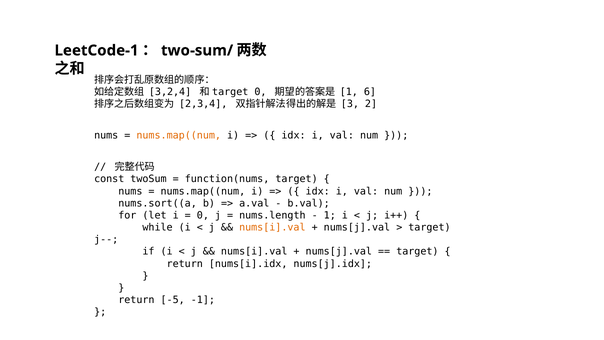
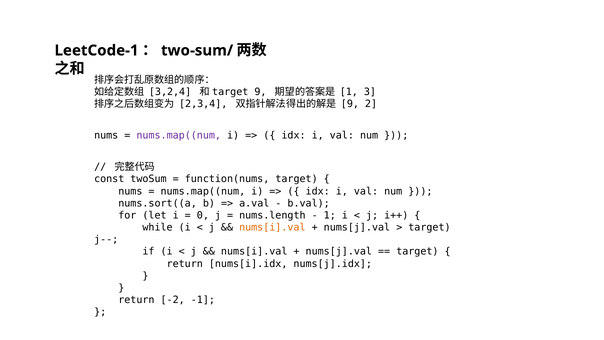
0 at (260, 92): 0 -> 9
6: 6 -> 3
3 at (350, 104): 3 -> 9
nums.map((num at (179, 136) colour: orange -> purple
-5: -5 -> -2
